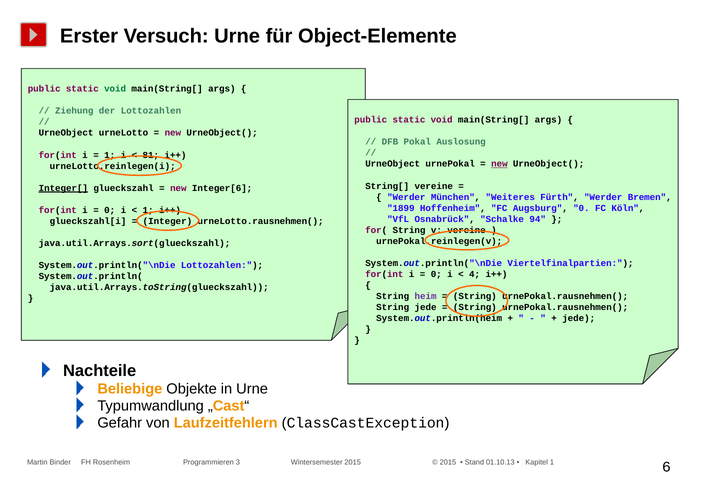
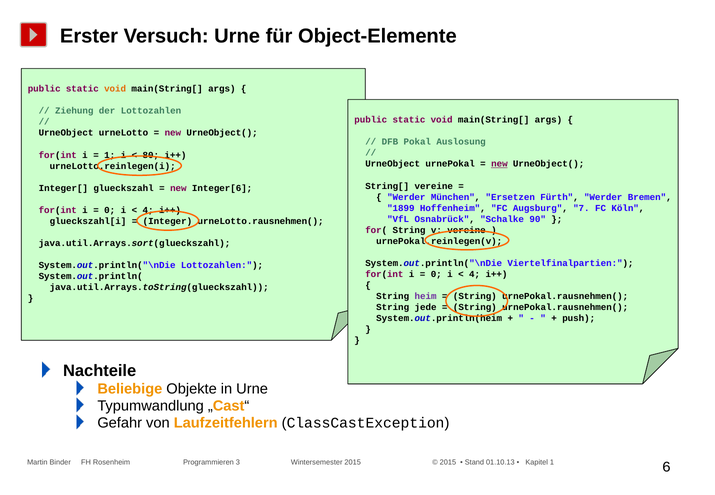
void at (115, 89) colour: green -> orange
81: 81 -> 80
Integer[ underline: present -> none
Weiteres: Weiteres -> Ersetzen
Augsburg 0: 0 -> 7
1 at (148, 210): 1 -> 4
94: 94 -> 90
jede at (579, 318): jede -> push
